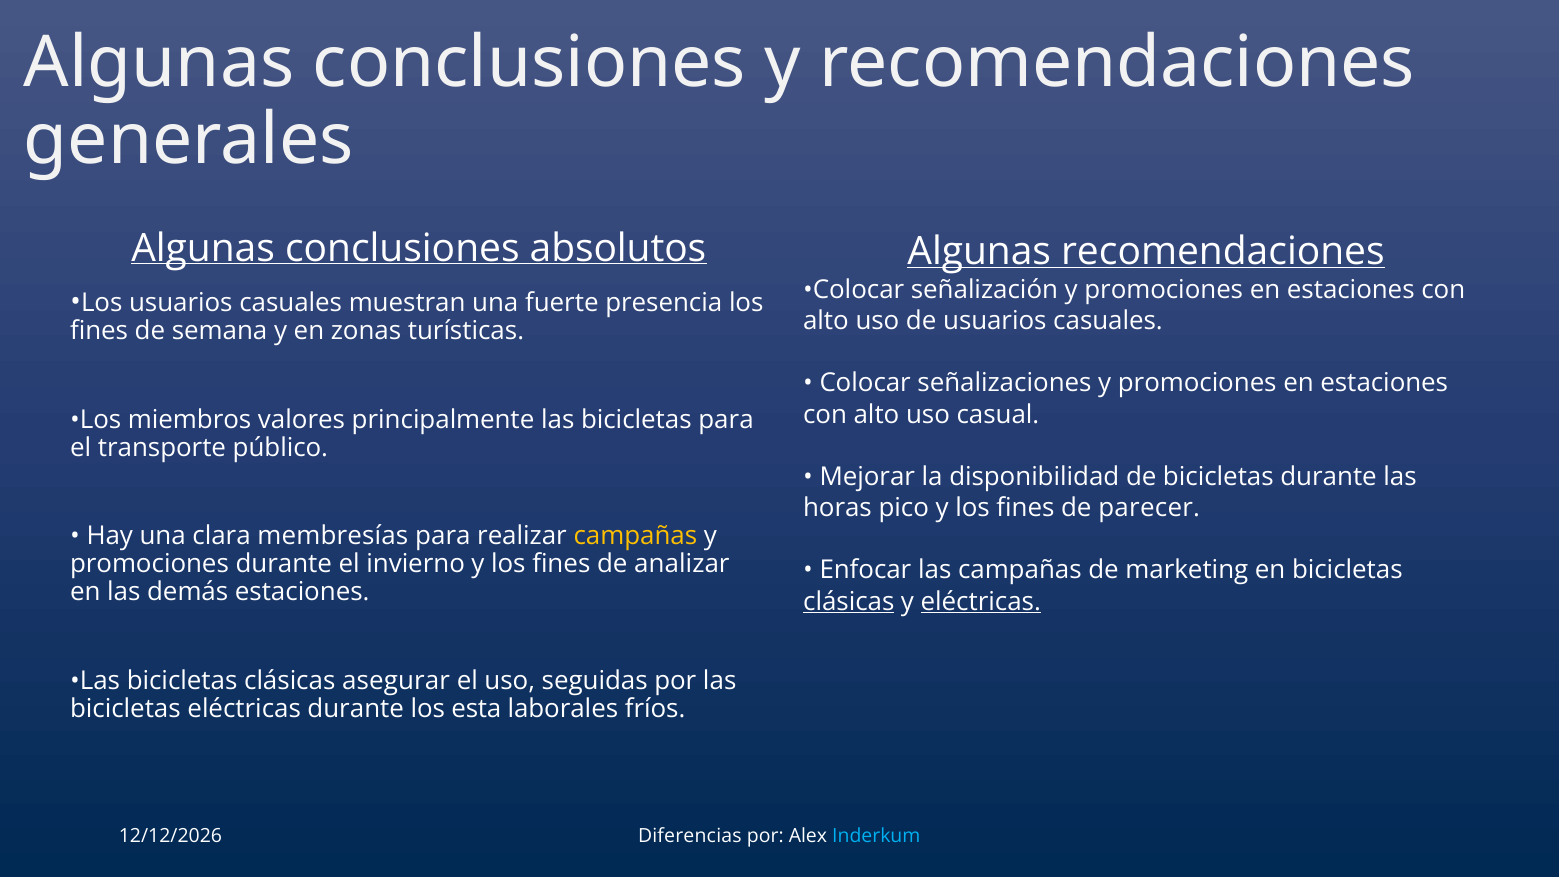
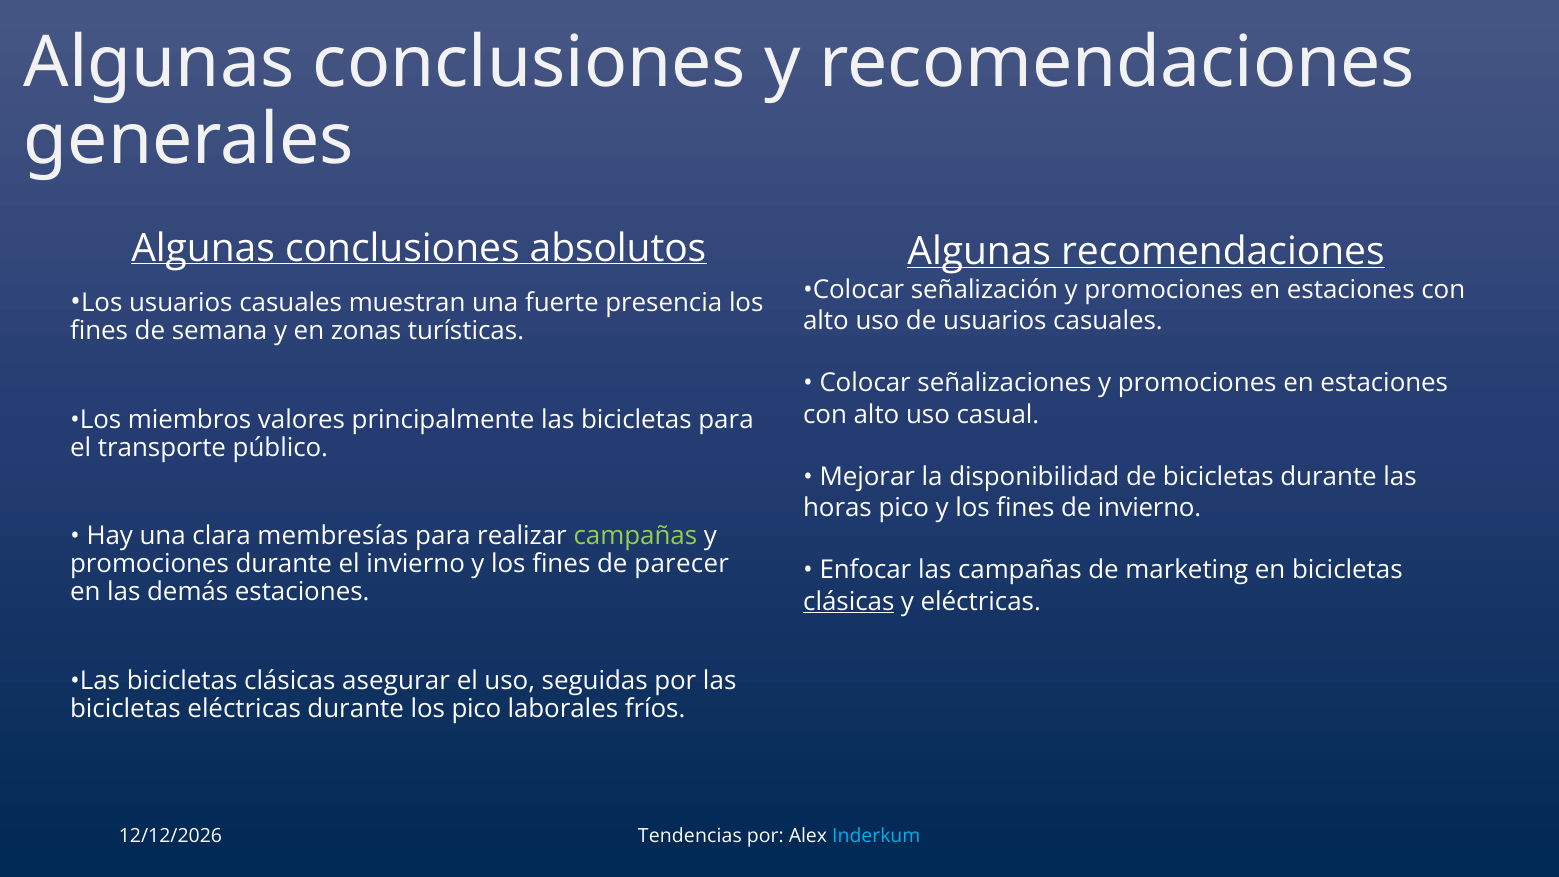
de parecer: parecer -> invierno
campañas at (635, 536) colour: yellow -> light green
analizar: analizar -> parecer
eléctricas at (981, 601) underline: present -> none
los esta: esta -> pico
Diferencias: Diferencias -> Tendencias
